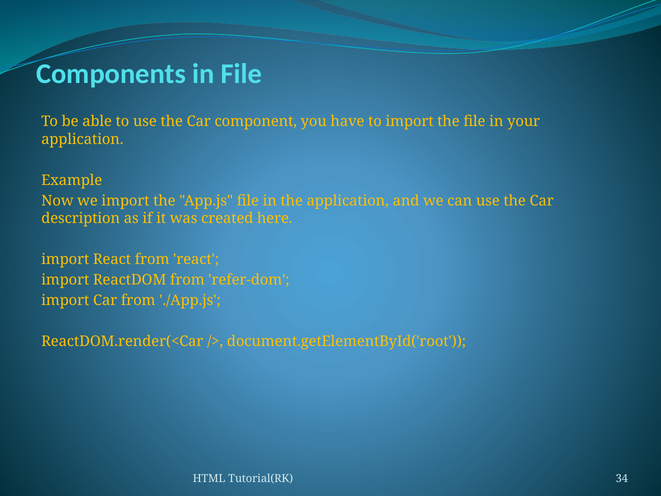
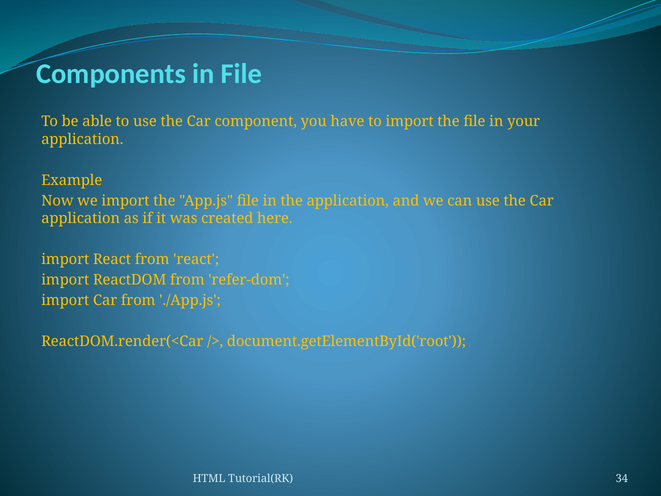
description at (81, 218): description -> application
